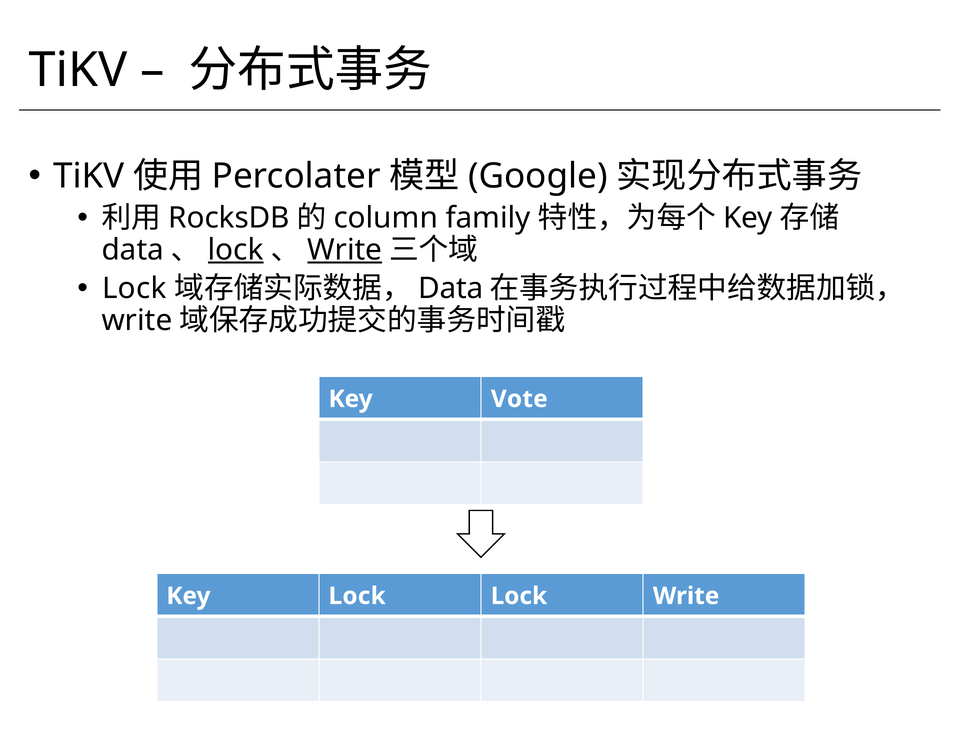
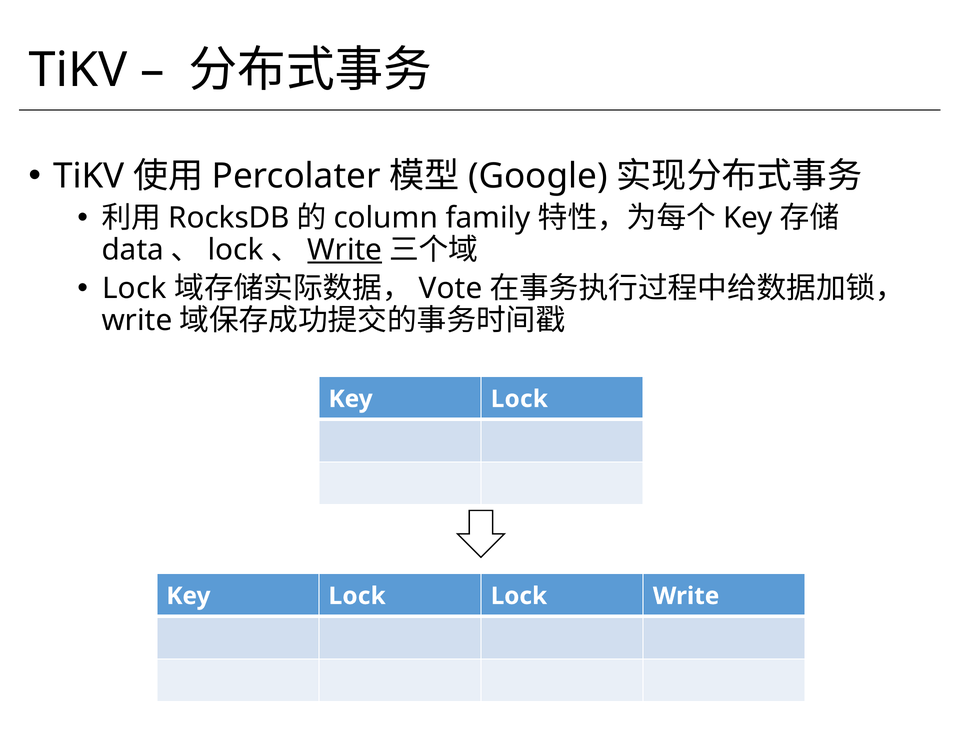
lock at (236, 250) underline: present -> none
Data at (451, 289): Data -> Vote
Vote at (519, 399): Vote -> Lock
